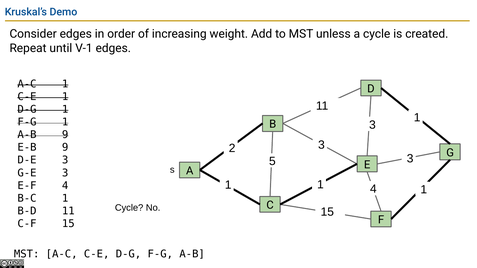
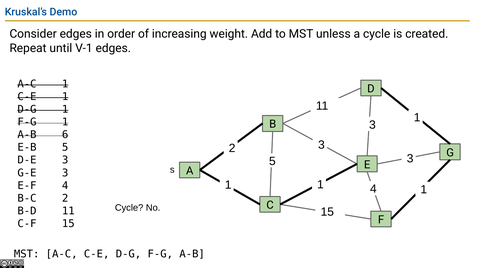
A-B 9: 9 -> 6
E-B 9: 9 -> 5
B-C 1: 1 -> 2
